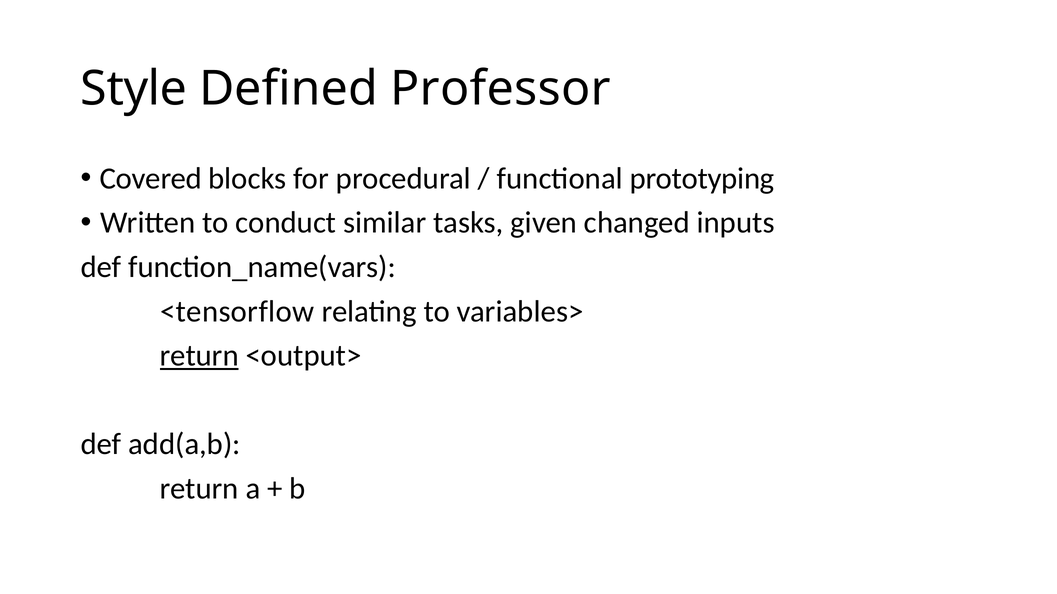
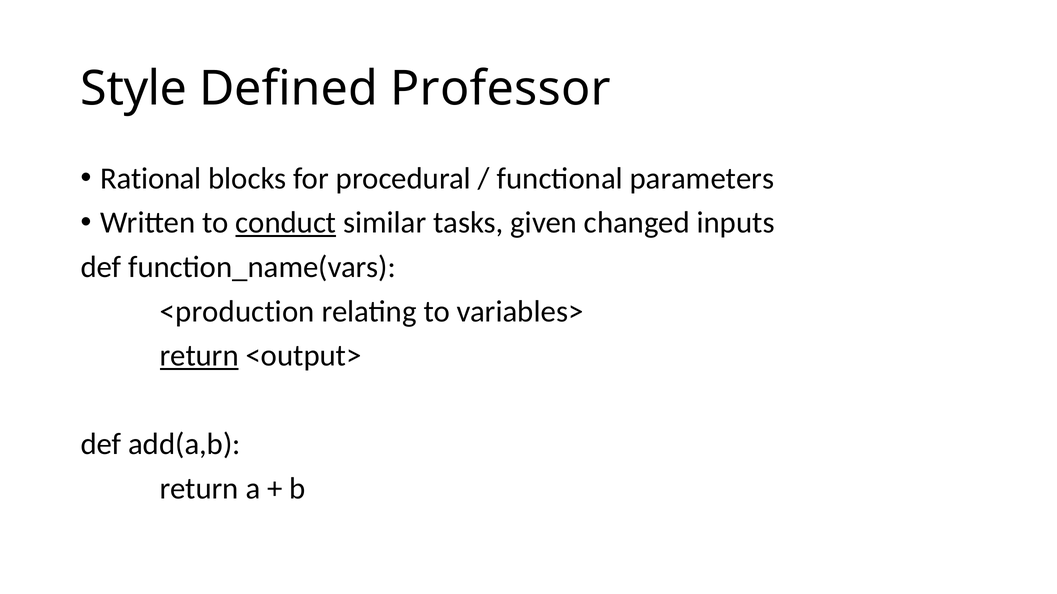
Covered: Covered -> Rational
prototyping: prototyping -> parameters
conduct underline: none -> present
<tensorflow: <tensorflow -> <production
